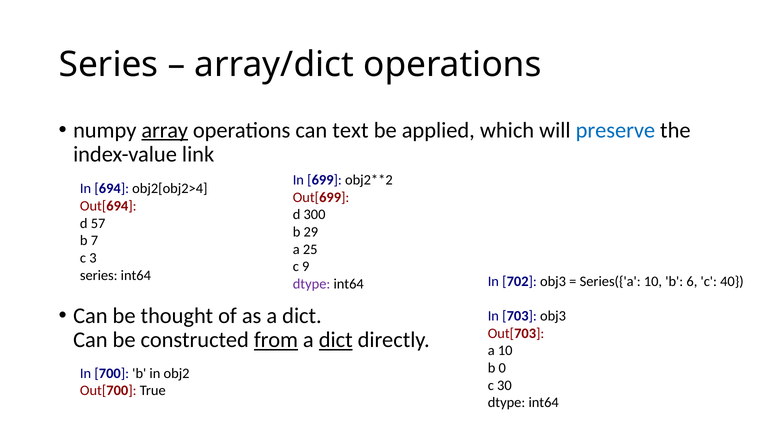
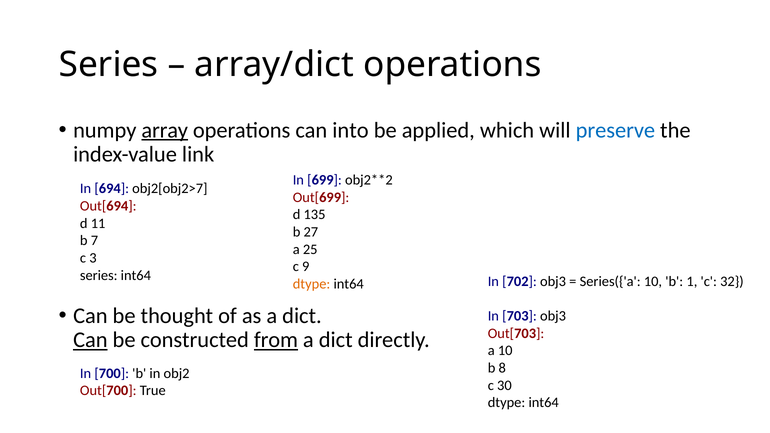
text: text -> into
obj2[obj2>4: obj2[obj2>4 -> obj2[obj2>7
300: 300 -> 135
57: 57 -> 11
29: 29 -> 27
6: 6 -> 1
40: 40 -> 32
dtype at (312, 284) colour: purple -> orange
Can at (90, 340) underline: none -> present
dict at (336, 340) underline: present -> none
0: 0 -> 8
